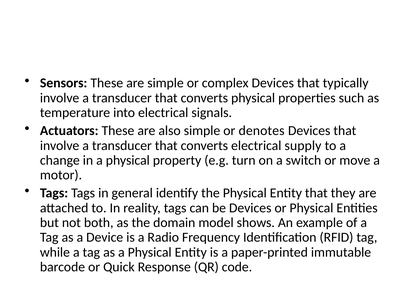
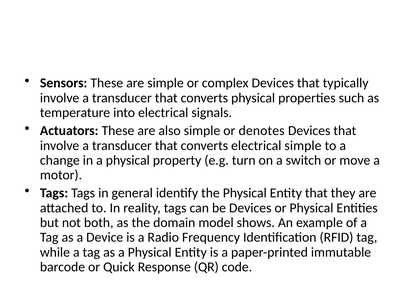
electrical supply: supply -> simple
